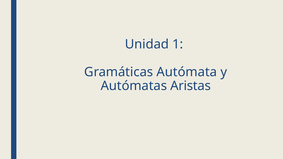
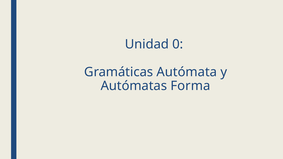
1: 1 -> 0
Aristas: Aristas -> Forma
